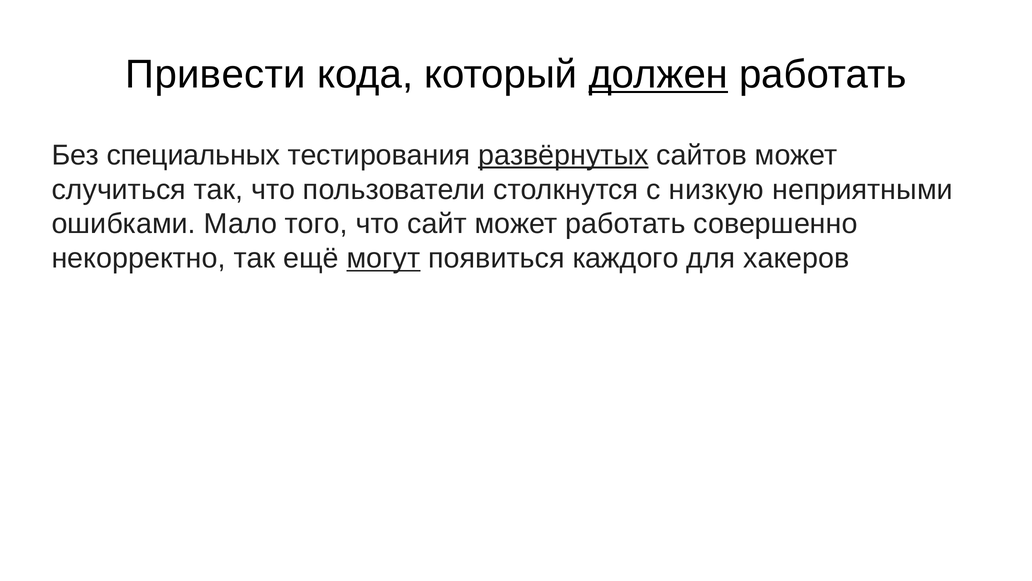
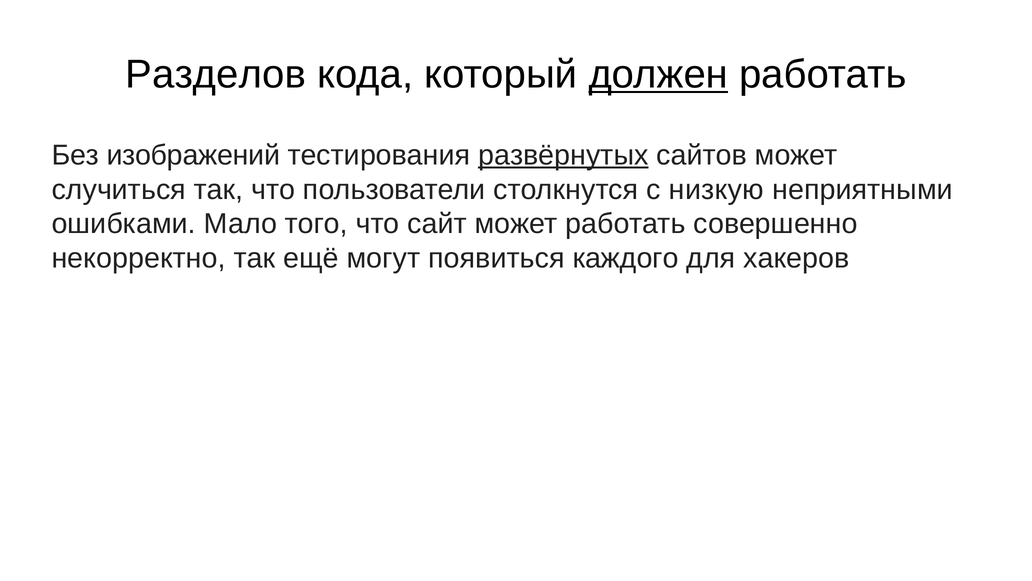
Привести: Привести -> Разделов
специальных: специальных -> изображений
могут underline: present -> none
